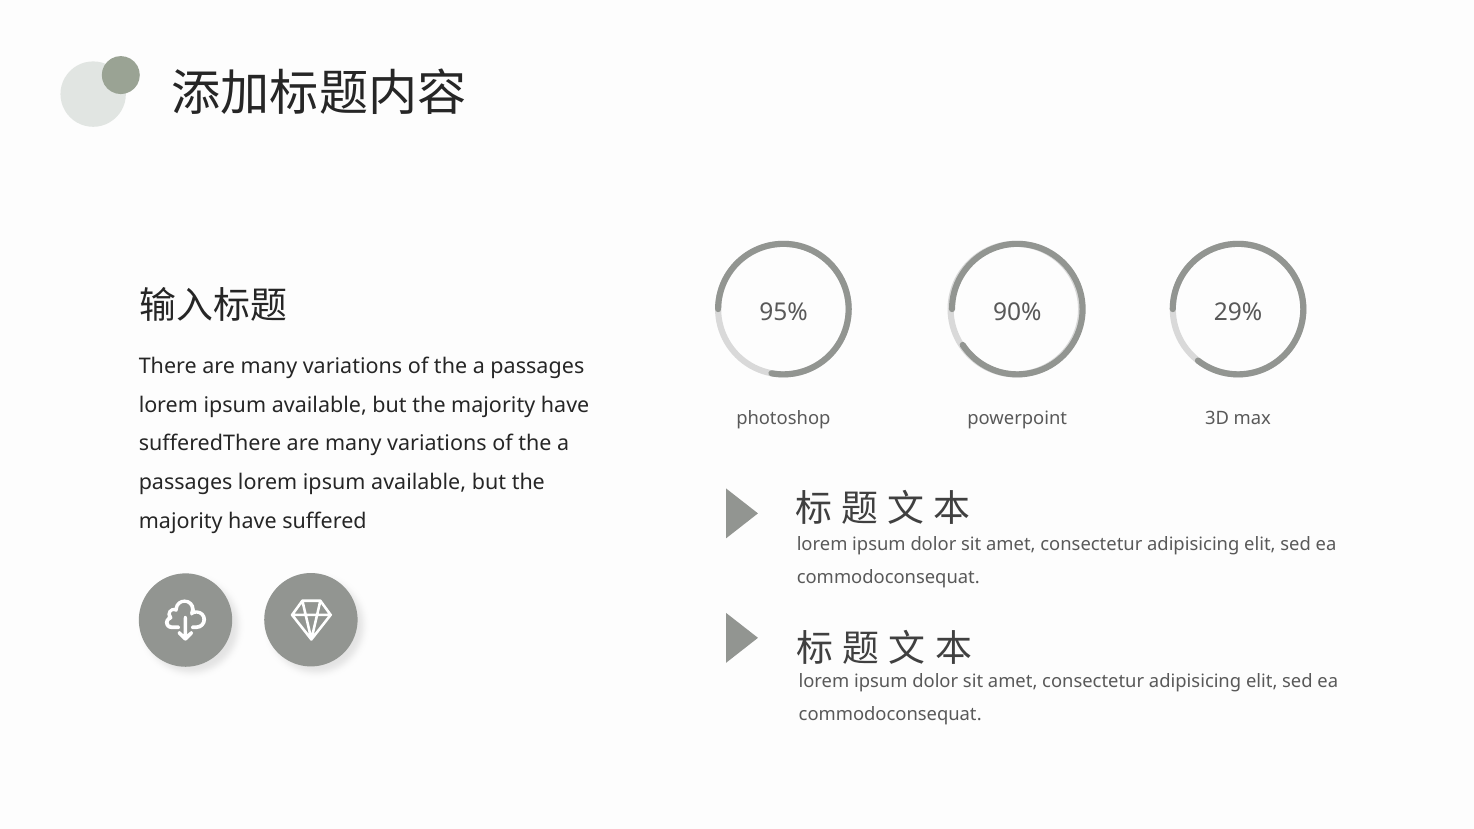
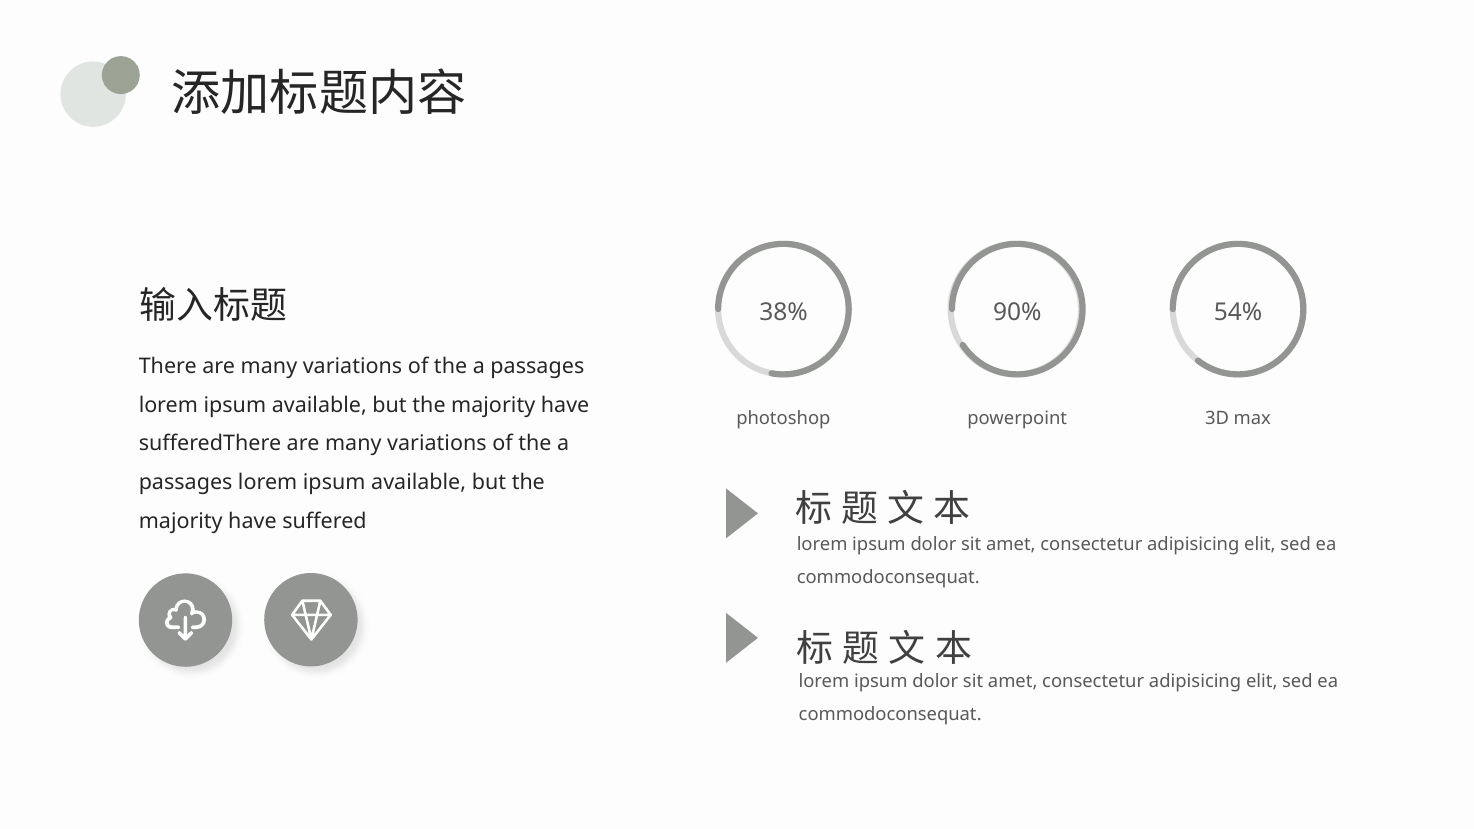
95%: 95% -> 38%
29%: 29% -> 54%
